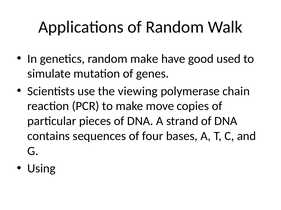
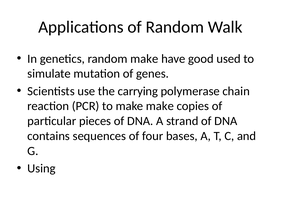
viewing: viewing -> carrying
make move: move -> make
